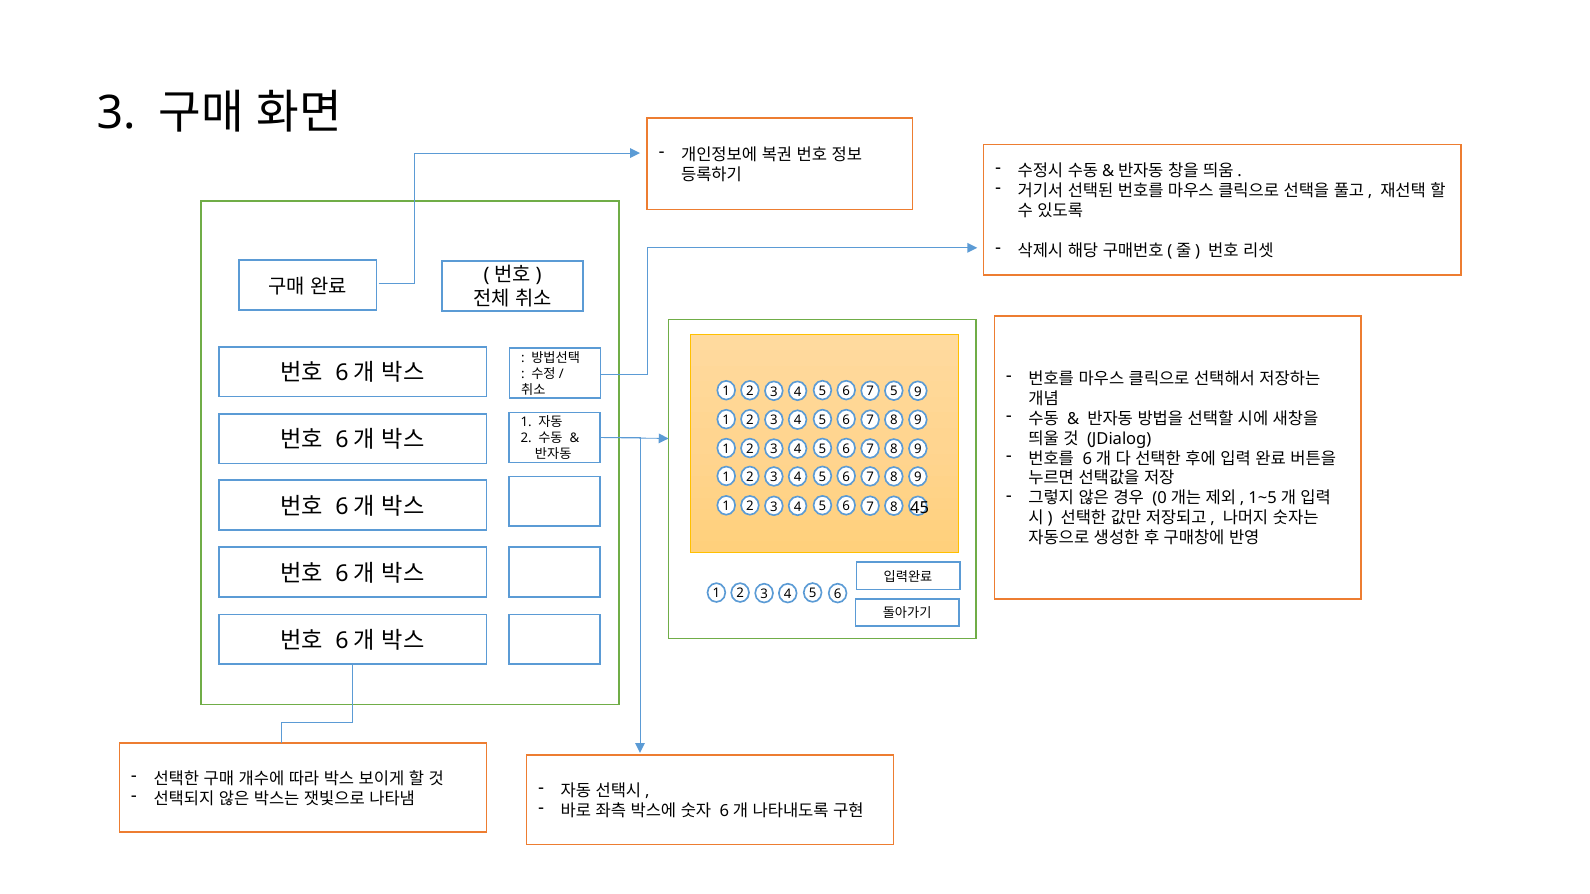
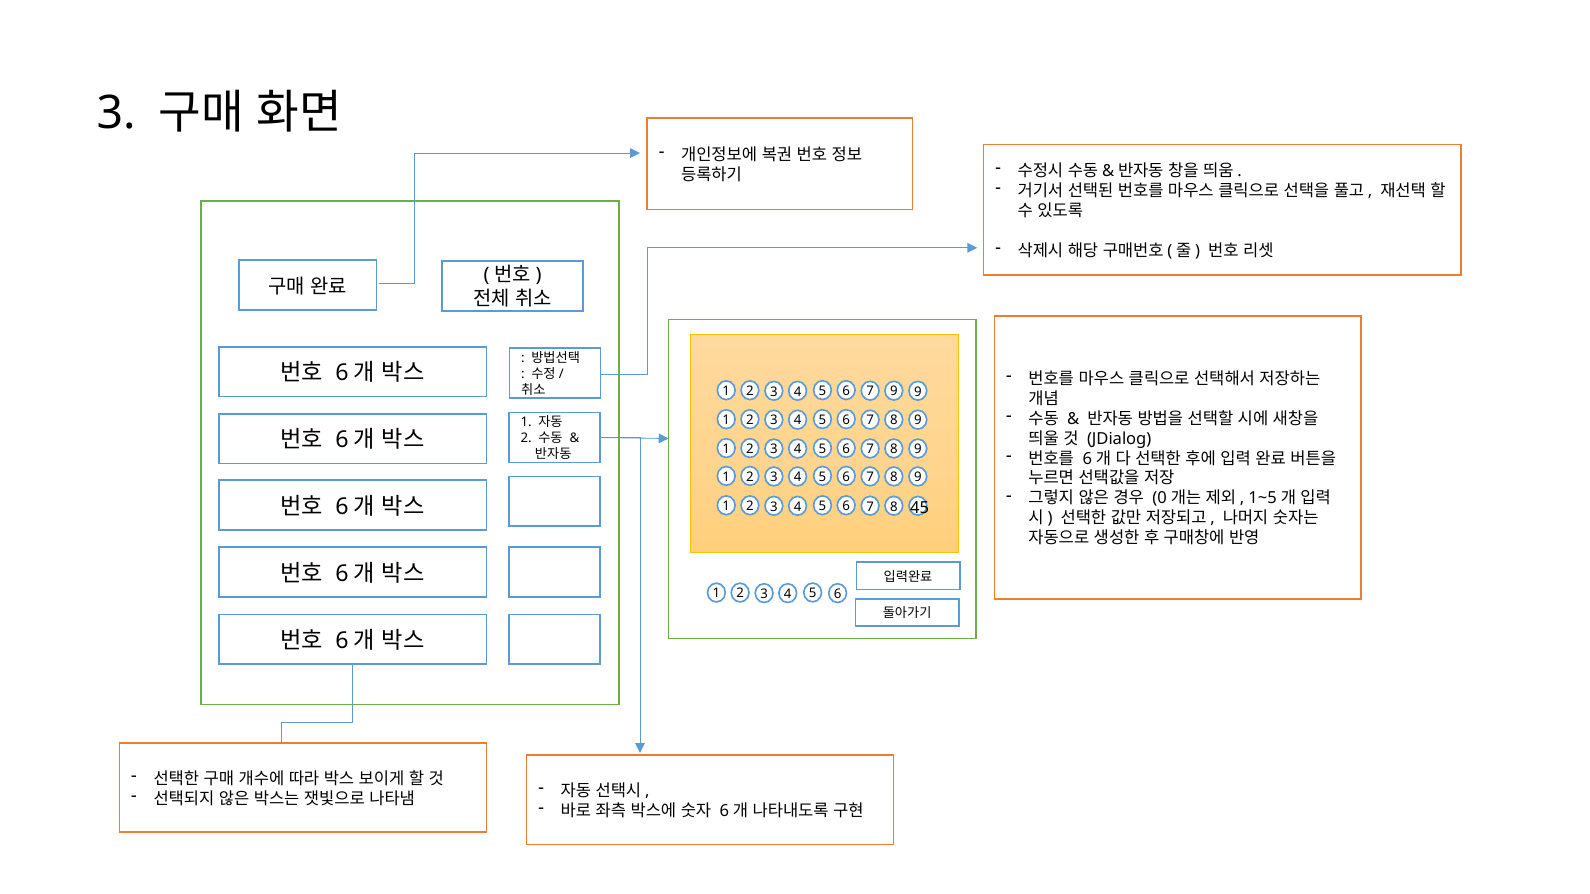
7 5: 5 -> 9
